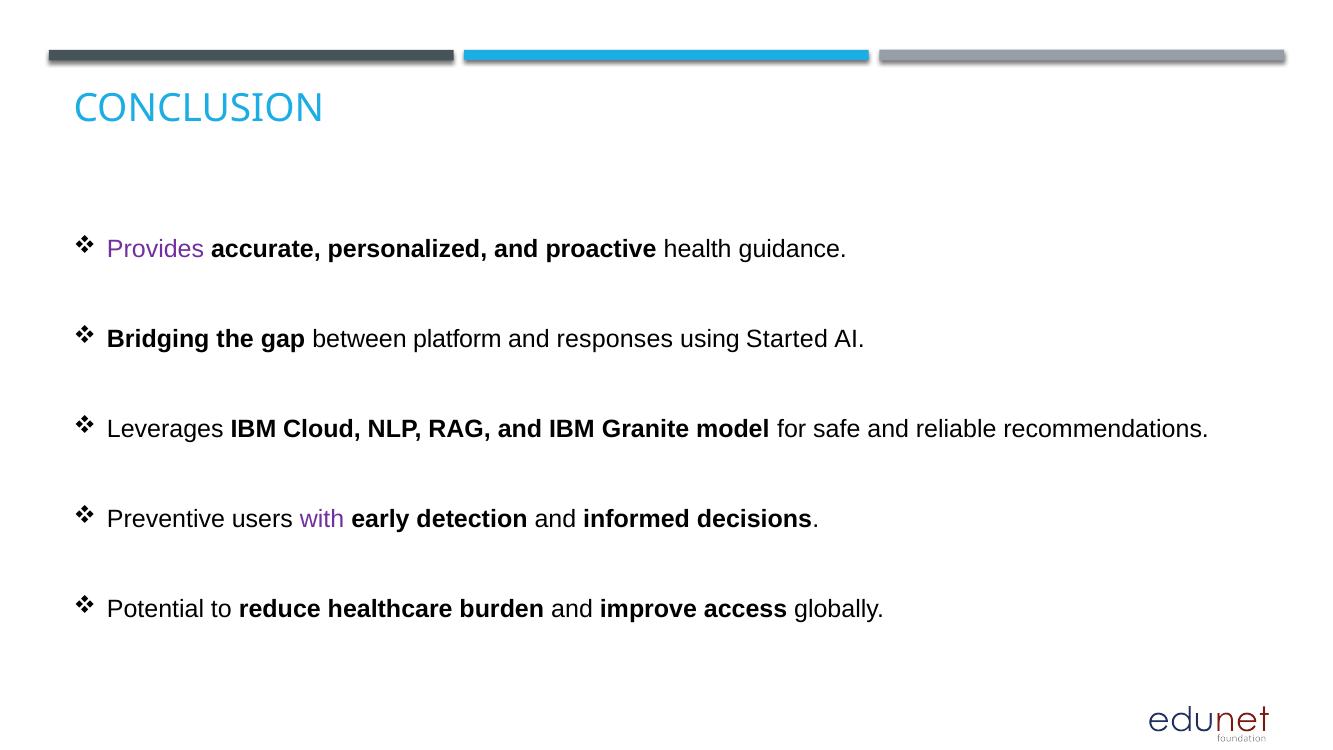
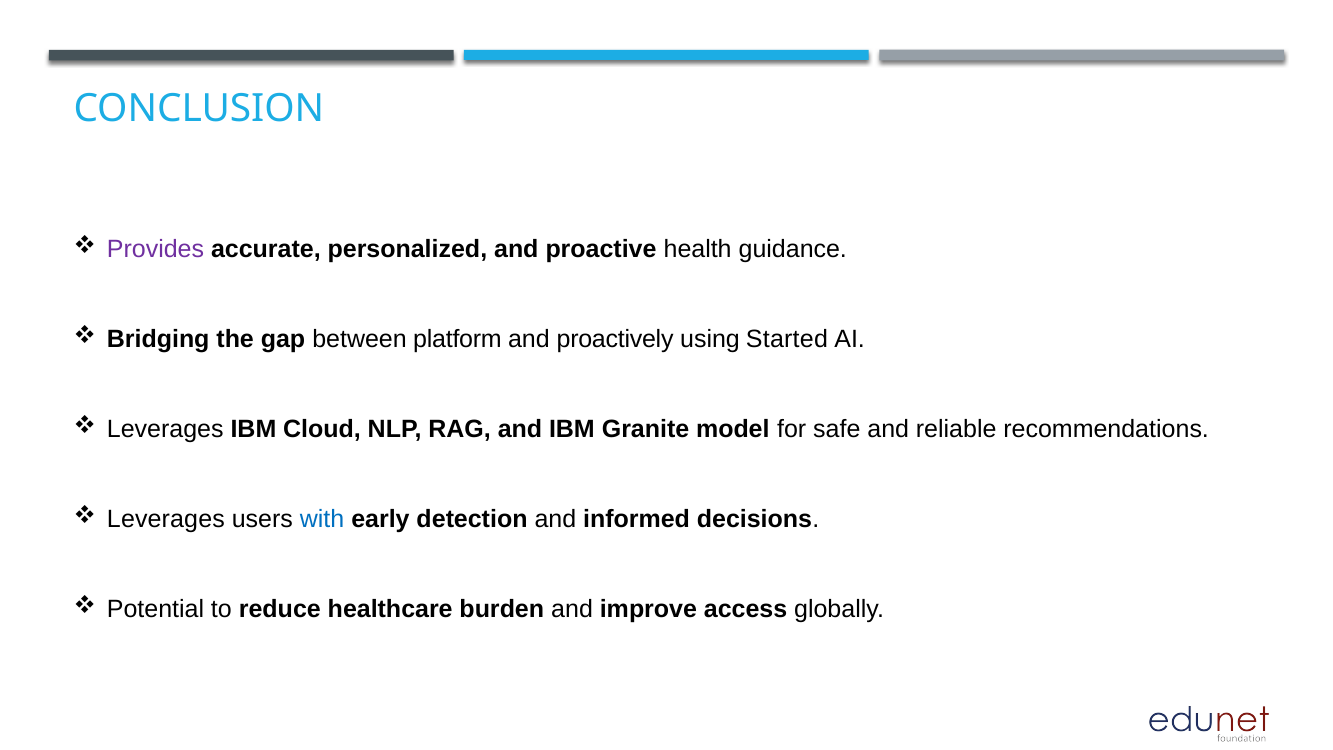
responses: responses -> proactively
Preventive at (166, 520): Preventive -> Leverages
with colour: purple -> blue
